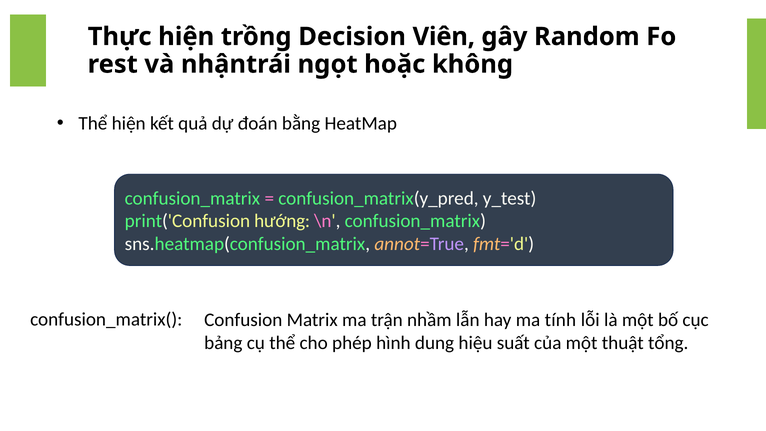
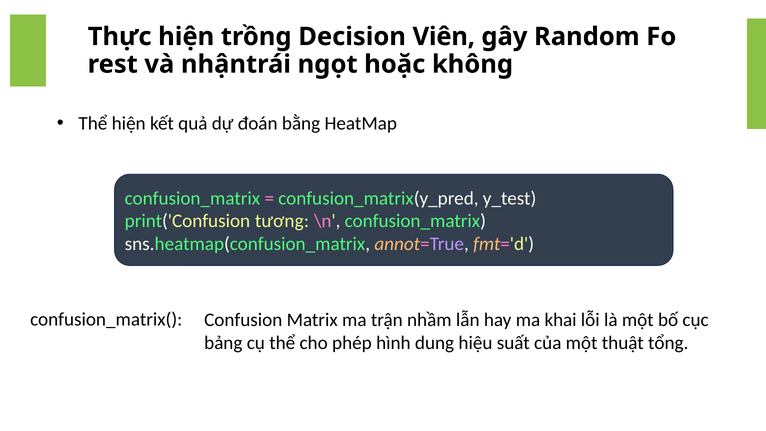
hướng: hướng -> tương
tính: tính -> khai
